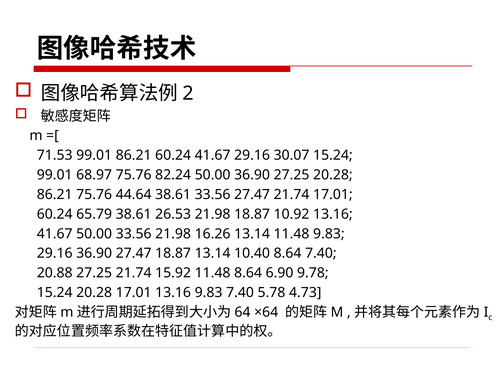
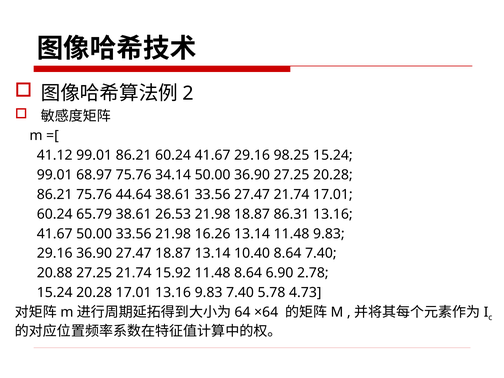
71.53: 71.53 -> 41.12
30.07: 30.07 -> 98.25
82.24: 82.24 -> 34.14
10.92: 10.92 -> 86.31
9.78: 9.78 -> 2.78
